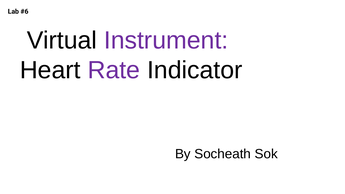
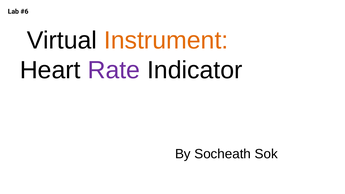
Instrument colour: purple -> orange
